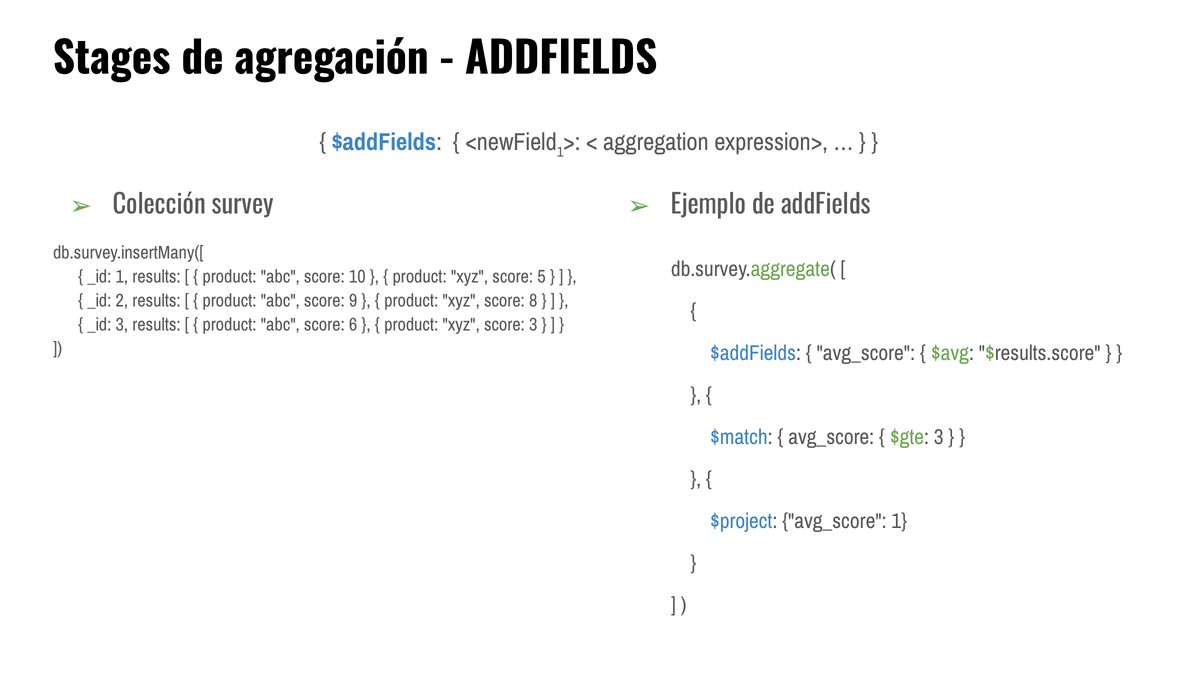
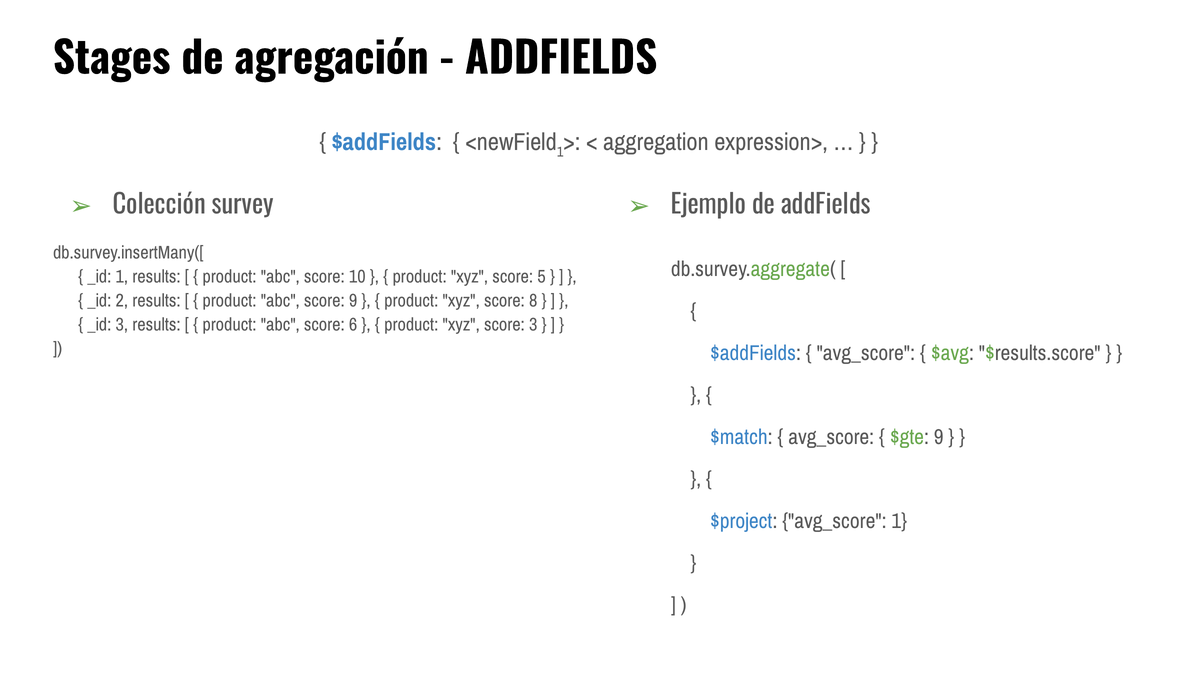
$gte 3: 3 -> 9
